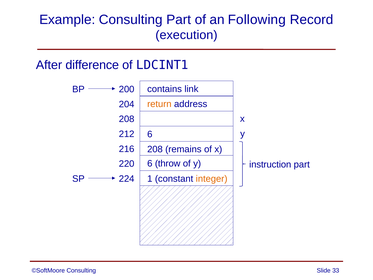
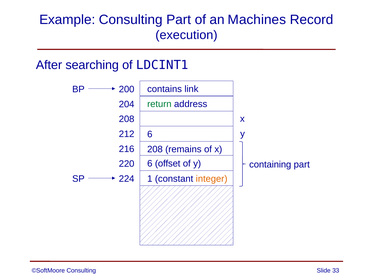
Following: Following -> Machines
difference: difference -> searching
return colour: orange -> green
throw: throw -> offset
instruction: instruction -> containing
